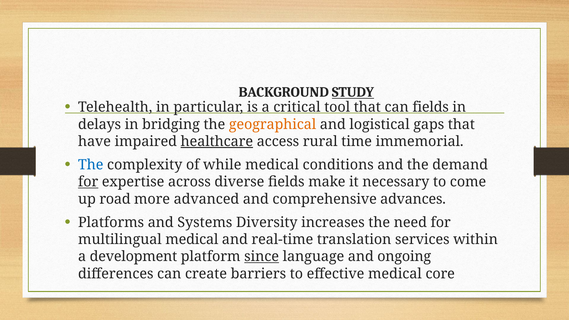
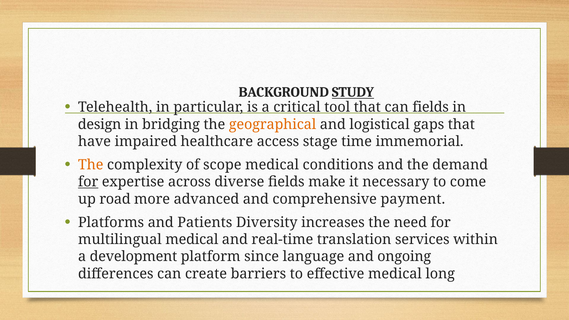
delays: delays -> design
healthcare underline: present -> none
rural: rural -> stage
The at (91, 165) colour: blue -> orange
while: while -> scope
advances: advances -> payment
Systems: Systems -> Patients
since underline: present -> none
core: core -> long
